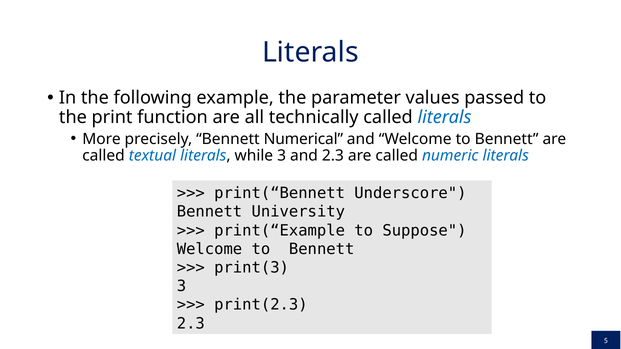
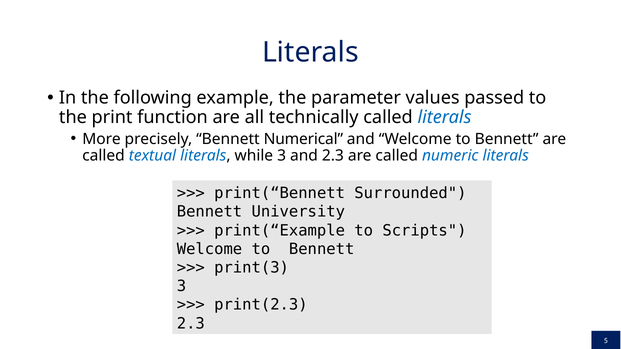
Underscore: Underscore -> Surrounded
Suppose: Suppose -> Scripts
